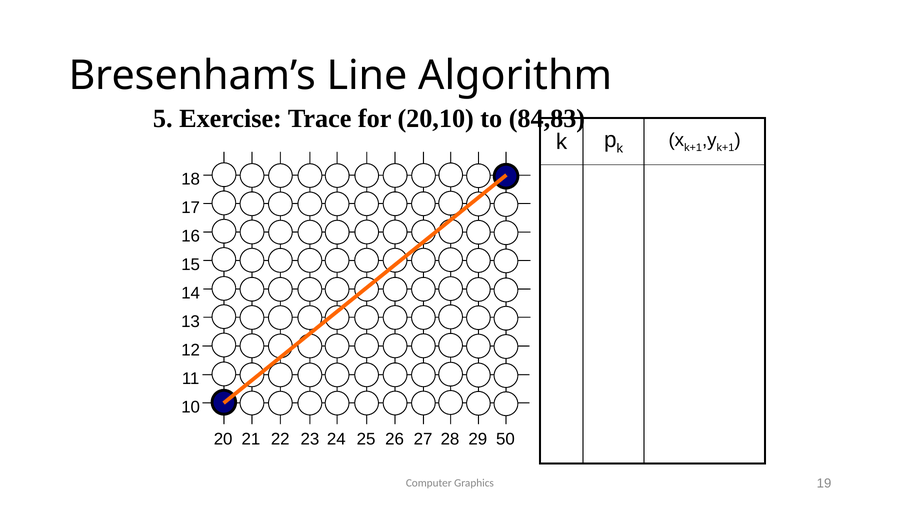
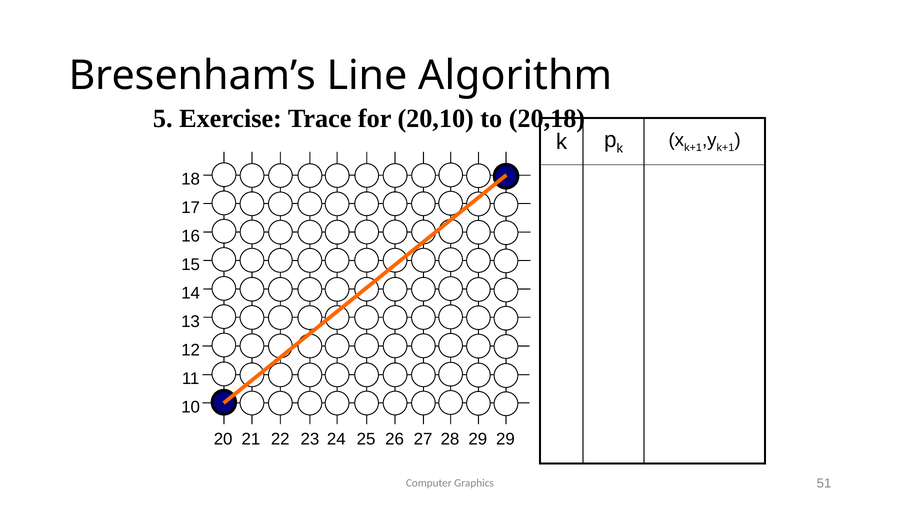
84,83: 84,83 -> 20,18
28 50: 50 -> 29
19: 19 -> 51
